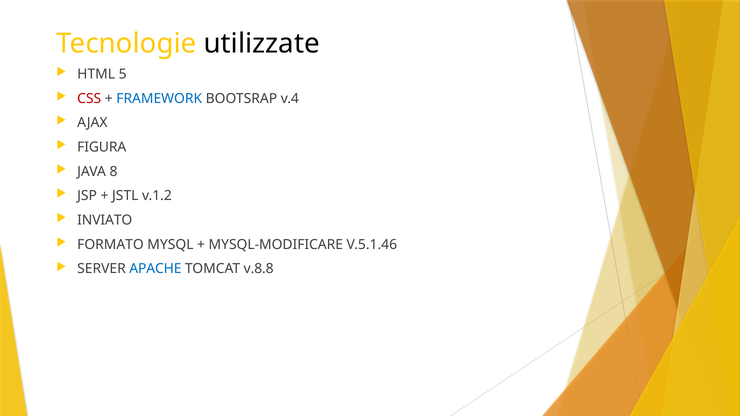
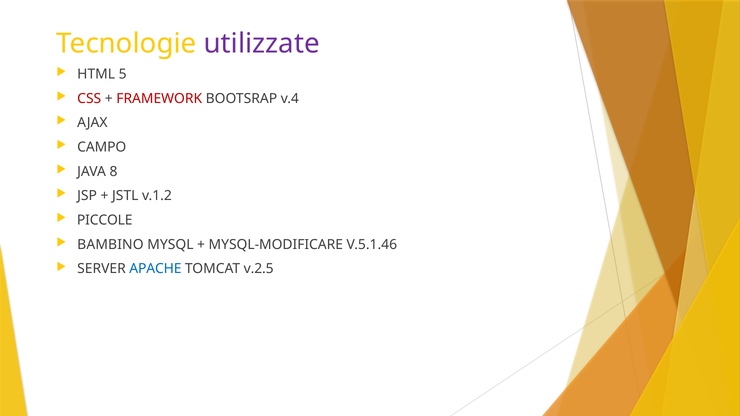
utilizzate colour: black -> purple
FRAMEWORK colour: blue -> red
FIGURA: FIGURA -> CAMPO
INVIATO: INVIATO -> PICCOLE
FORMATO: FORMATO -> BAMBINO
v.8.8: v.8.8 -> v.2.5
